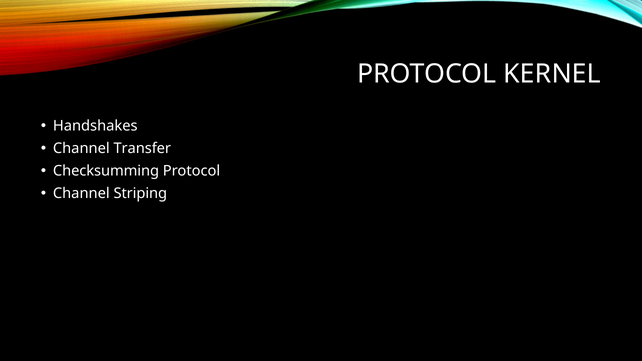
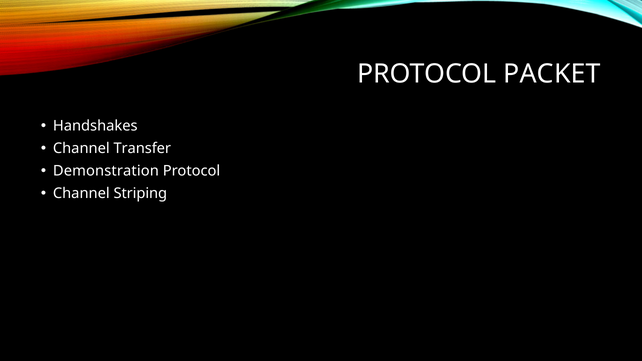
KERNEL: KERNEL -> PACKET
Checksumming: Checksumming -> Demonstration
